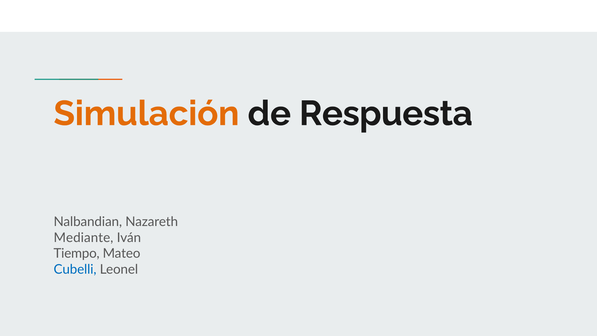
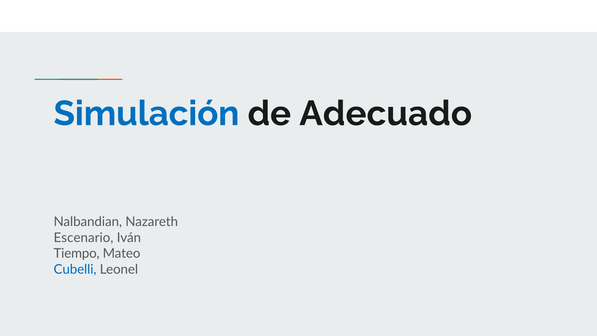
Simulación colour: orange -> blue
Respuesta: Respuesta -> Adecuado
Mediante: Mediante -> Escenario
